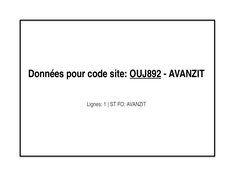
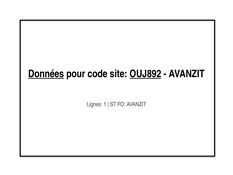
Données underline: none -> present
